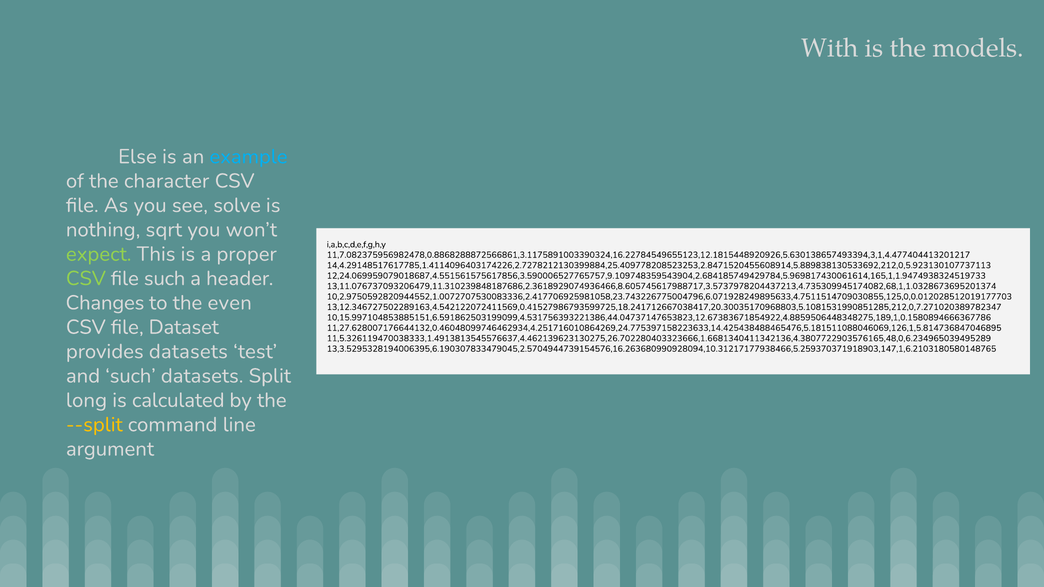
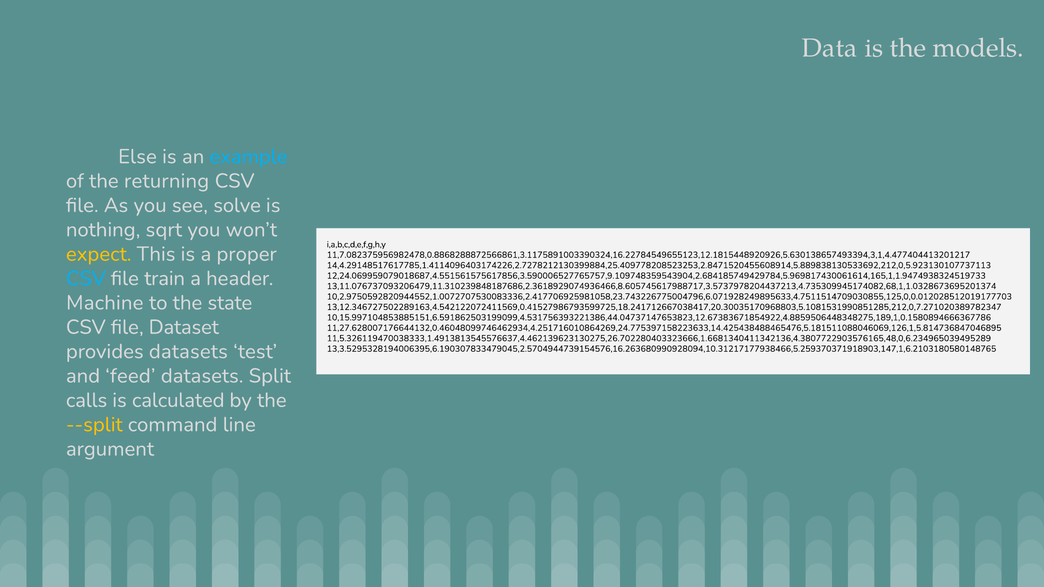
With: With -> Data
character: character -> returning
expect colour: light green -> yellow
CSV at (86, 279) colour: light green -> light blue
file such: such -> train
Changes: Changes -> Machine
even: even -> state
and such: such -> feed
long: long -> calls
